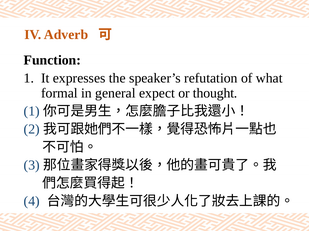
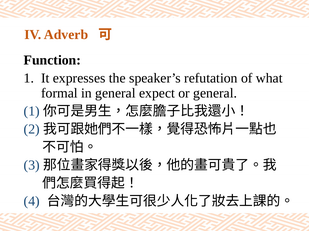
or thought: thought -> general
